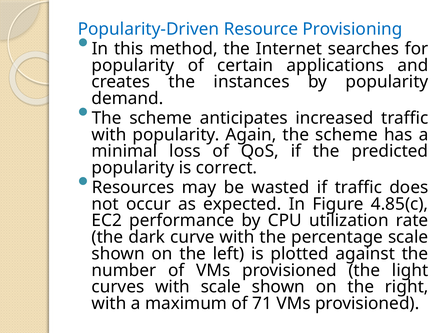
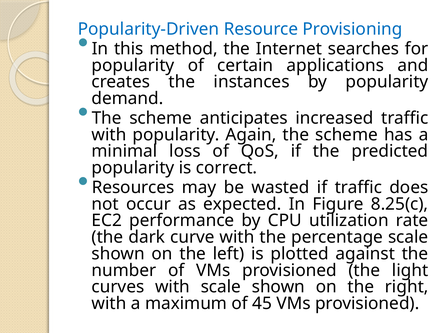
4.85(c: 4.85(c -> 8.25(c
71: 71 -> 45
